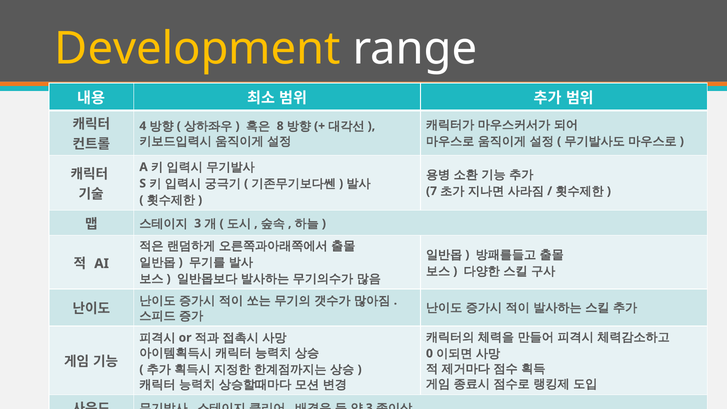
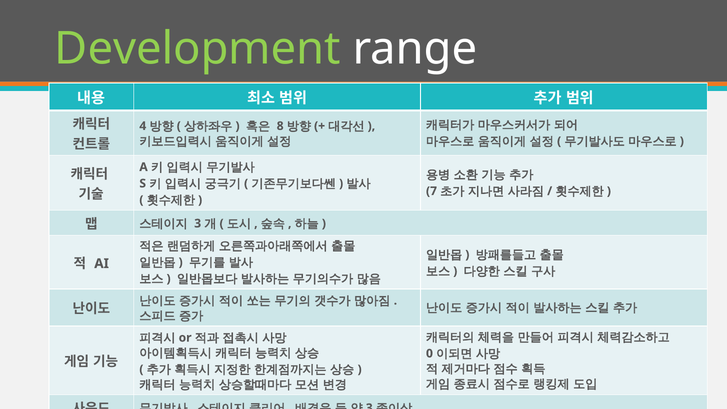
Development colour: yellow -> light green
